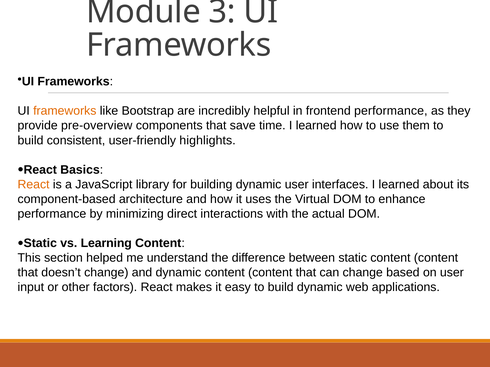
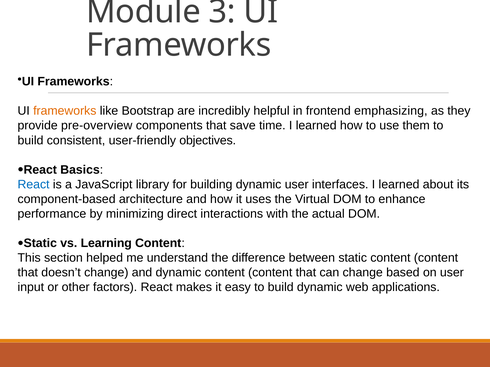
frontend performance: performance -> emphasizing
highlights: highlights -> objectives
React at (34, 185) colour: orange -> blue
